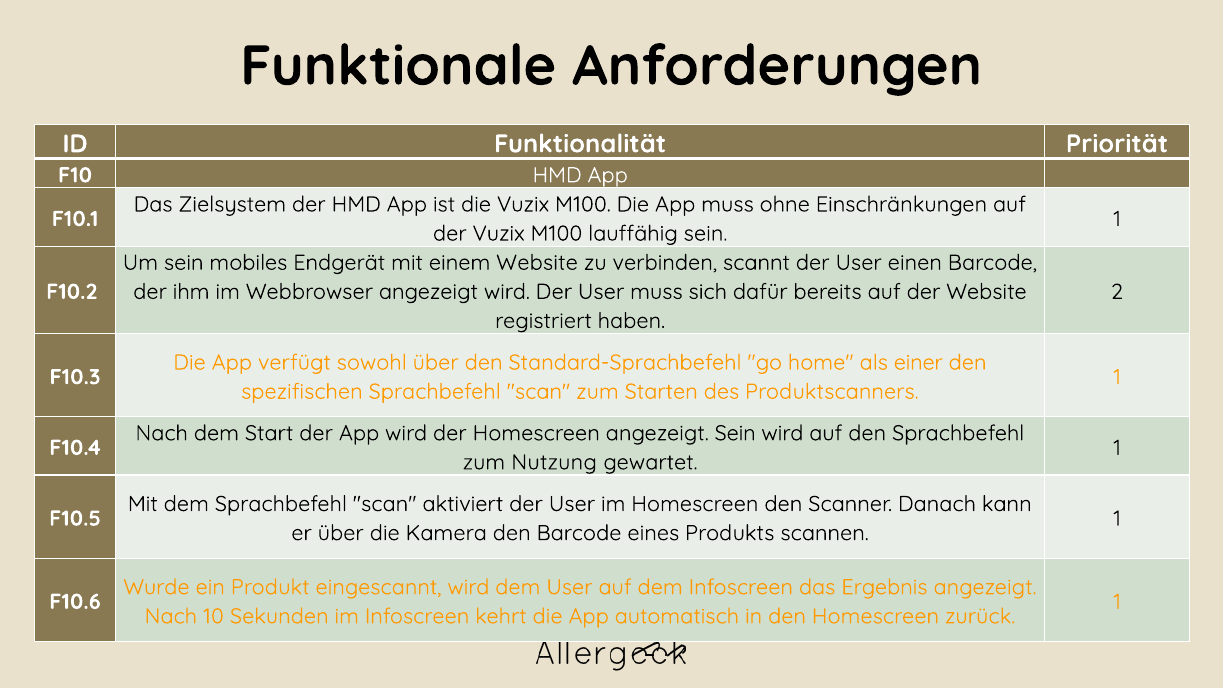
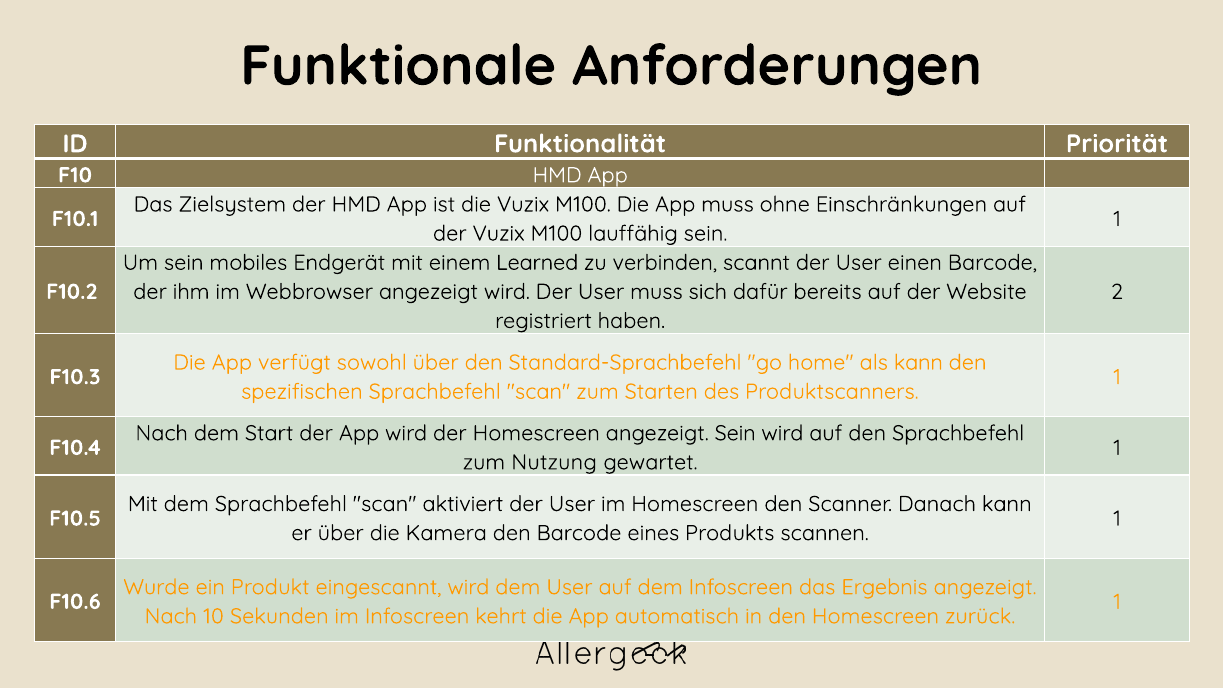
einem Website: Website -> Learned
als einer: einer -> kann
